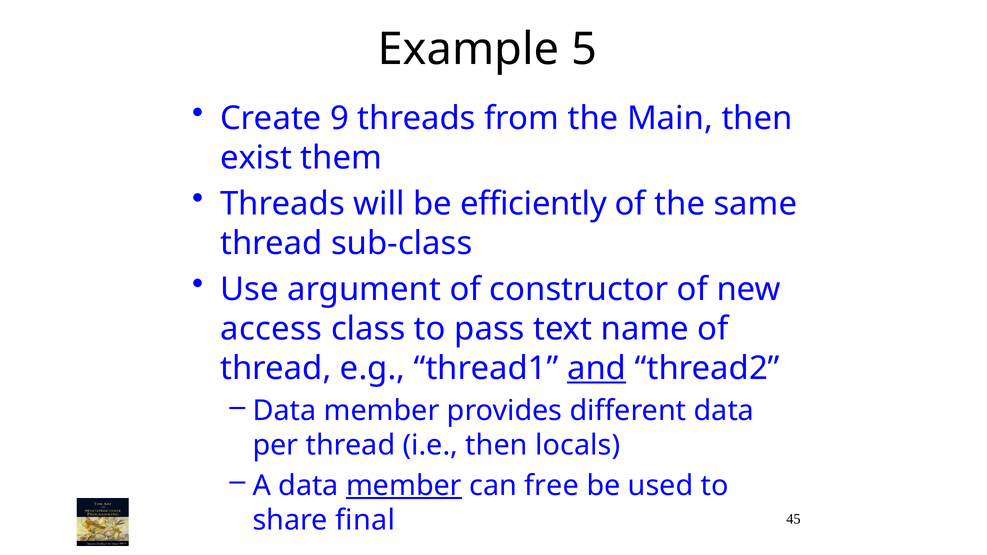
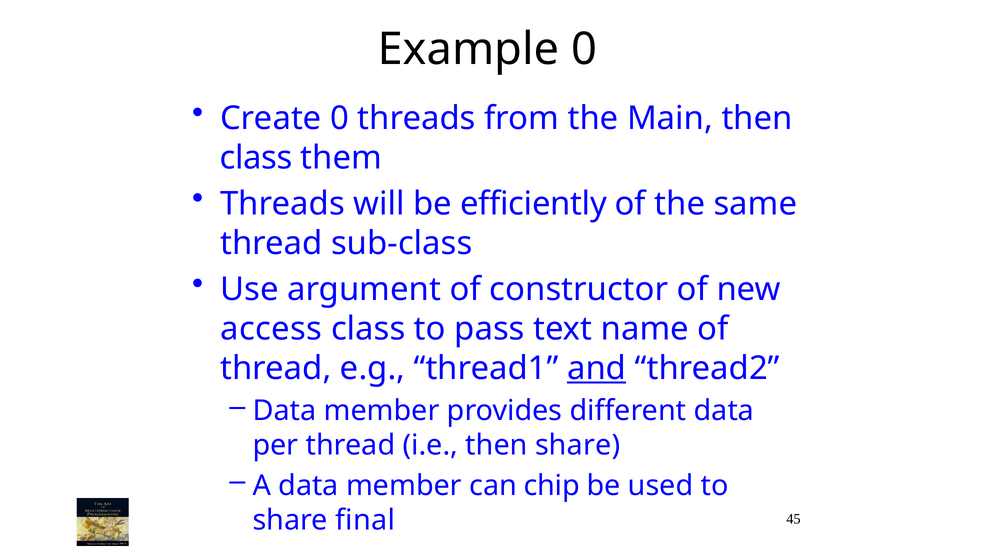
Example 5: 5 -> 0
Create 9: 9 -> 0
exist at (256, 158): exist -> class
then locals: locals -> share
member at (404, 486) underline: present -> none
free: free -> chip
